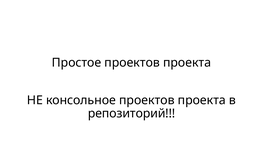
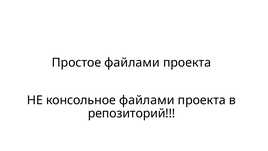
Простое проектов: проектов -> файлами
консольное проектов: проектов -> файлами
